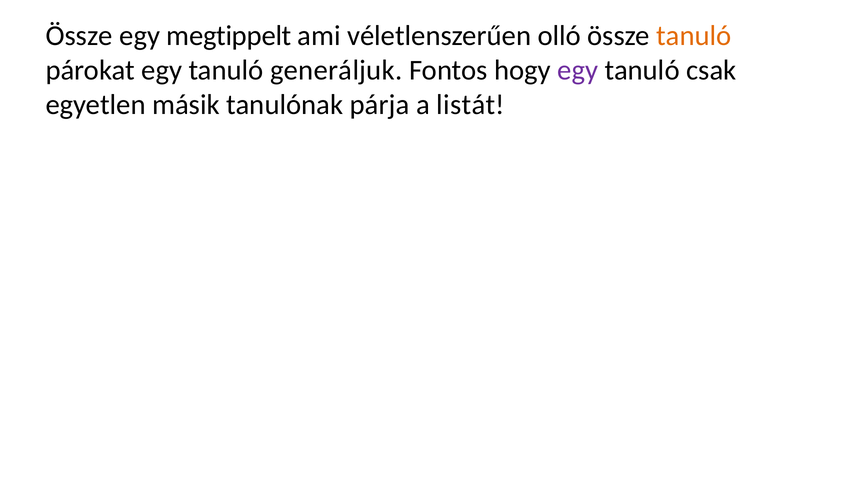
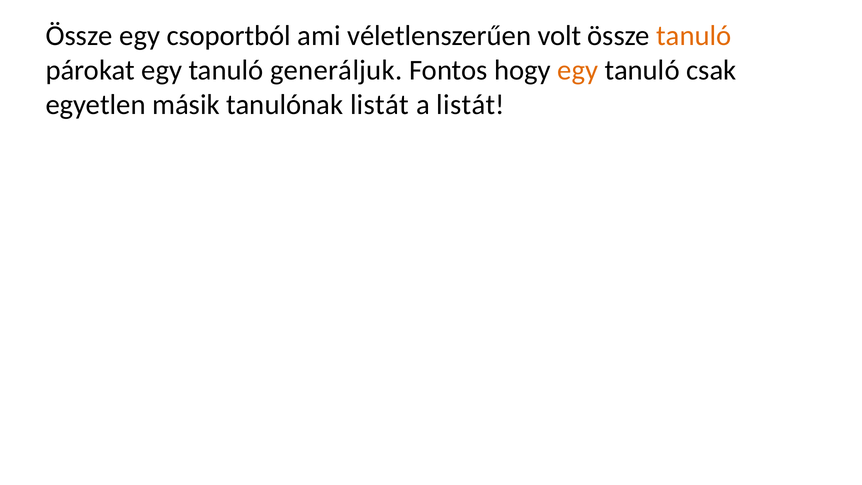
megtippelt: megtippelt -> csoportból
olló: olló -> volt
egy at (578, 70) colour: purple -> orange
tanulónak párja: párja -> listát
